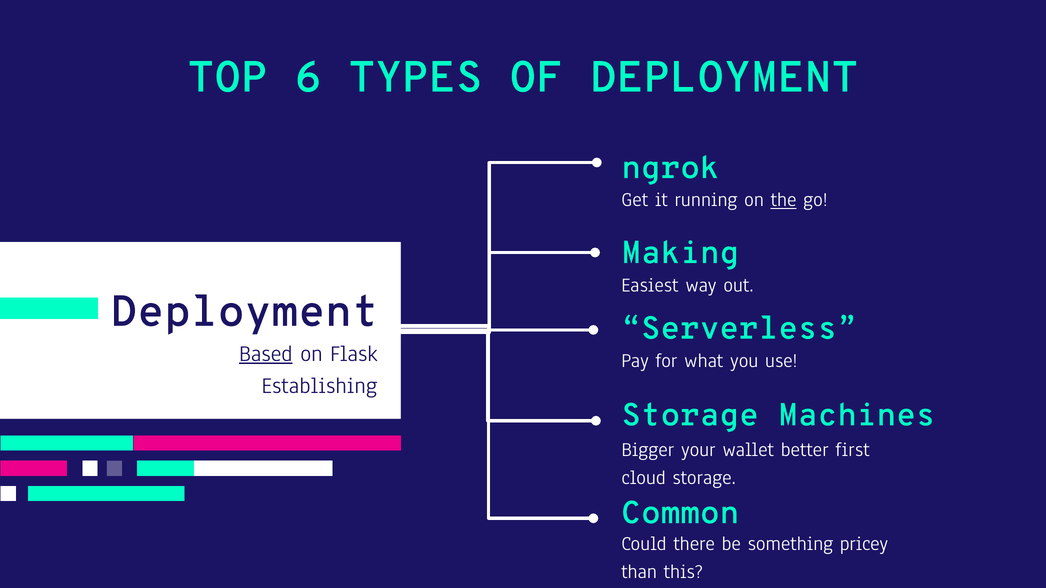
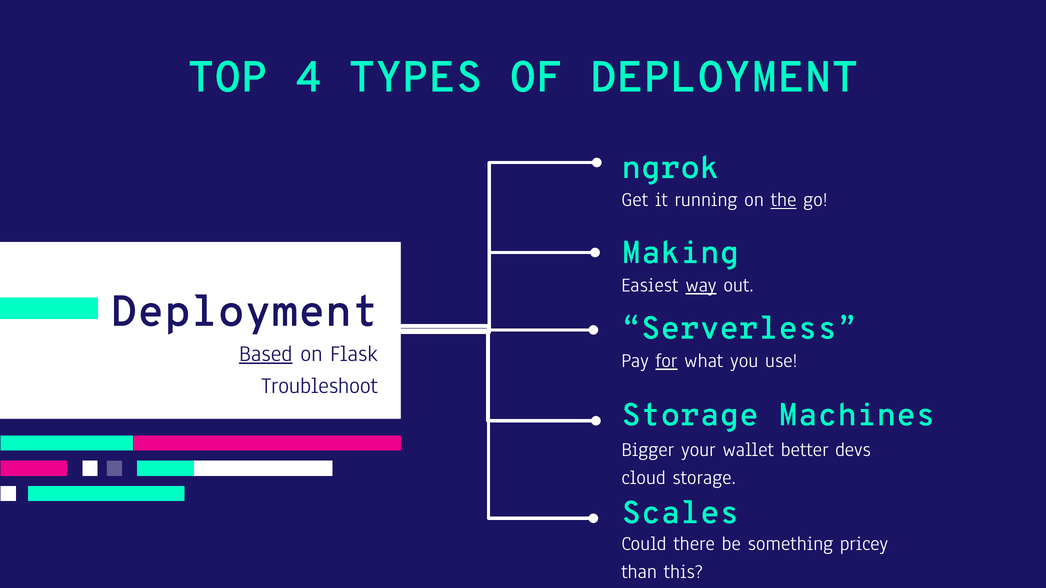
6: 6 -> 4
way underline: none -> present
for underline: none -> present
Establishing: Establishing -> Troubleshoot
first: first -> devs
Common: Common -> Scales
